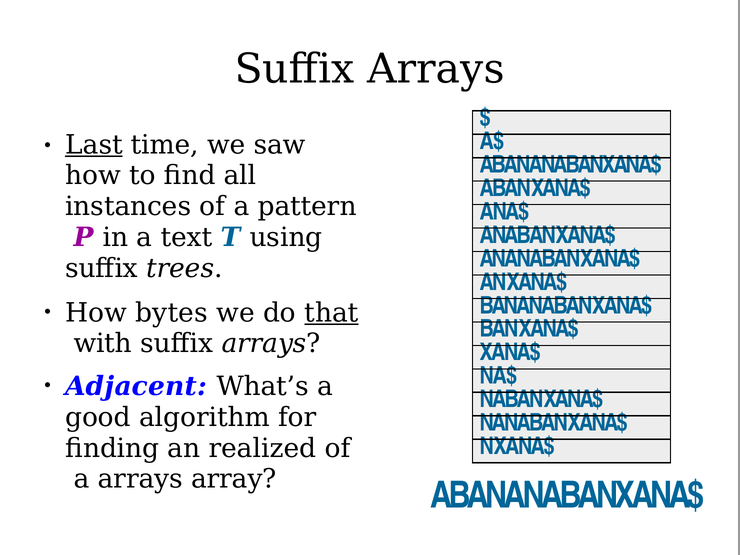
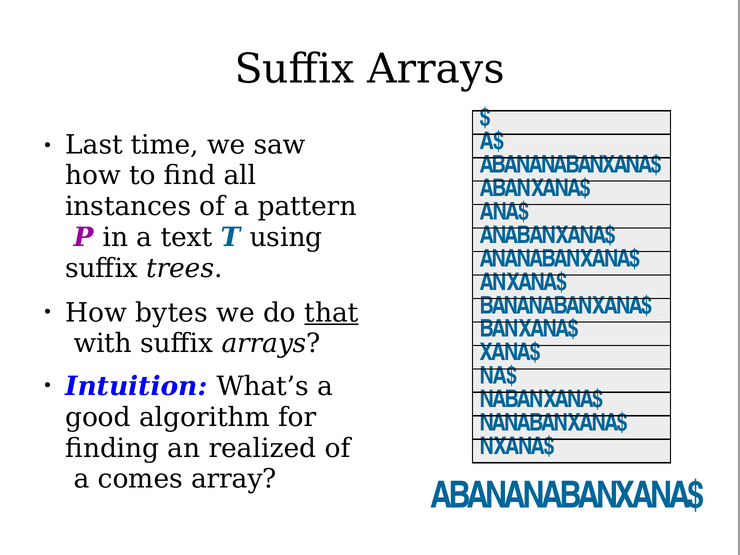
Last underline: present -> none
Adjacent: Adjacent -> Intuition
a arrays: arrays -> comes
